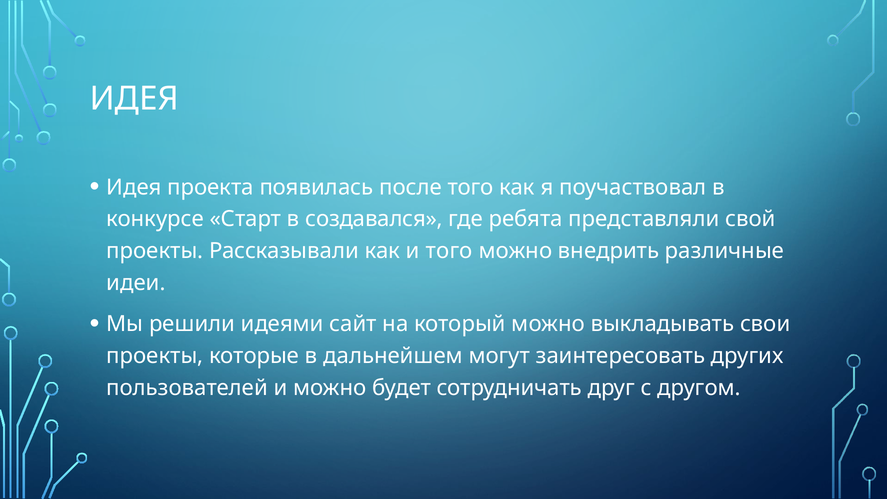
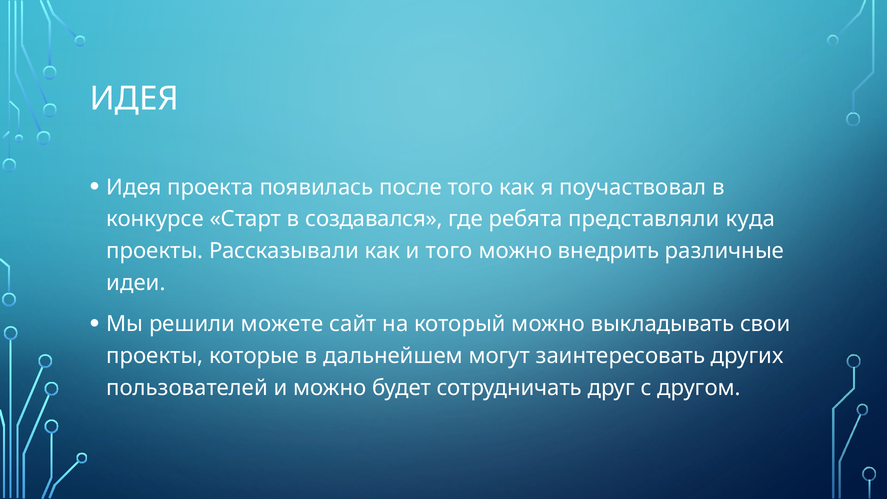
свой: свой -> куда
идеями: идеями -> можете
